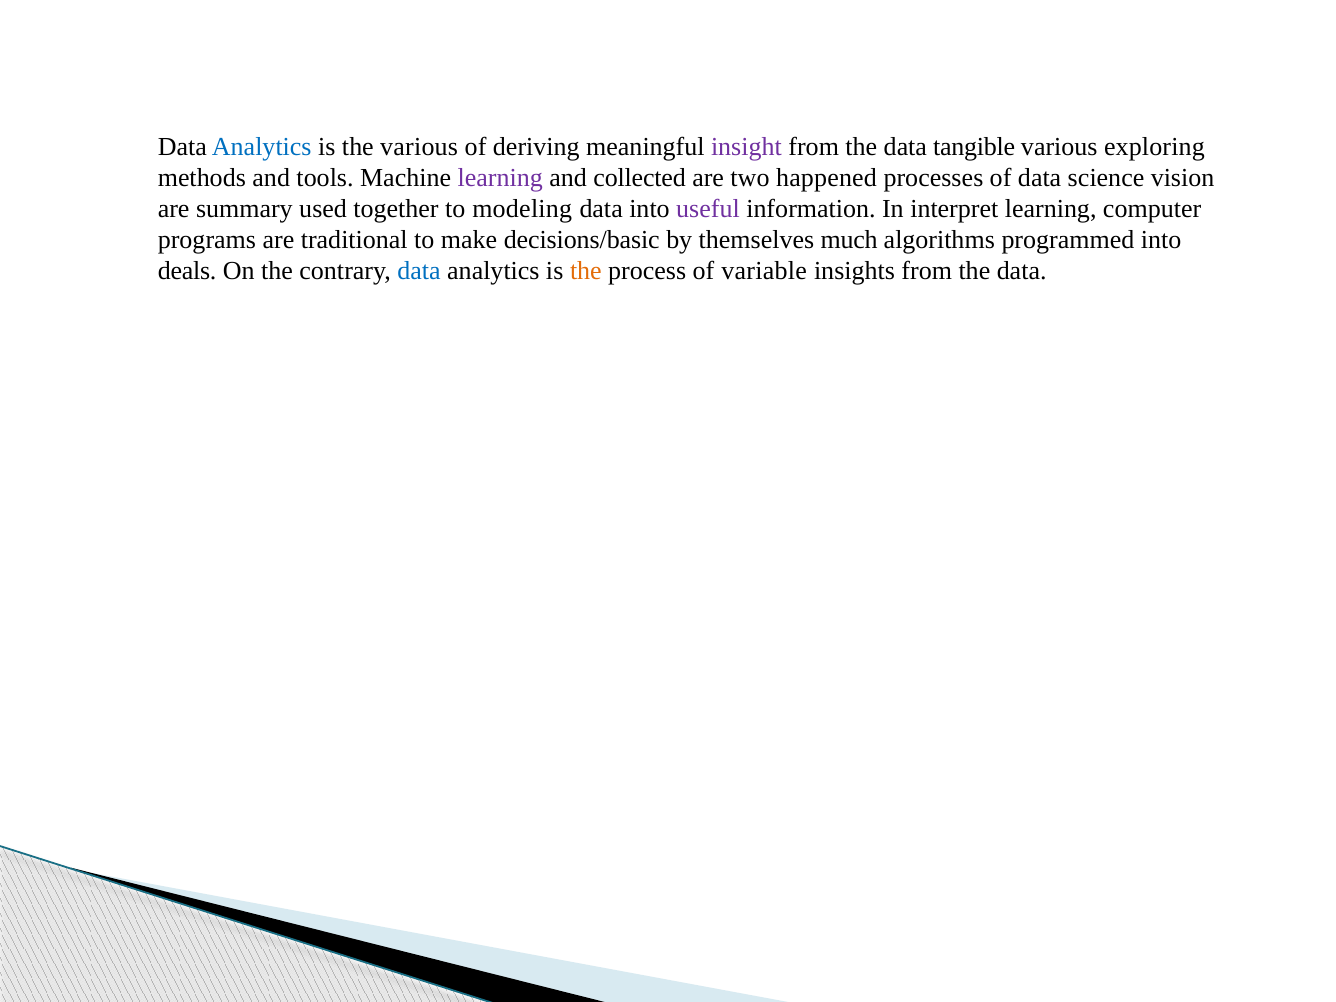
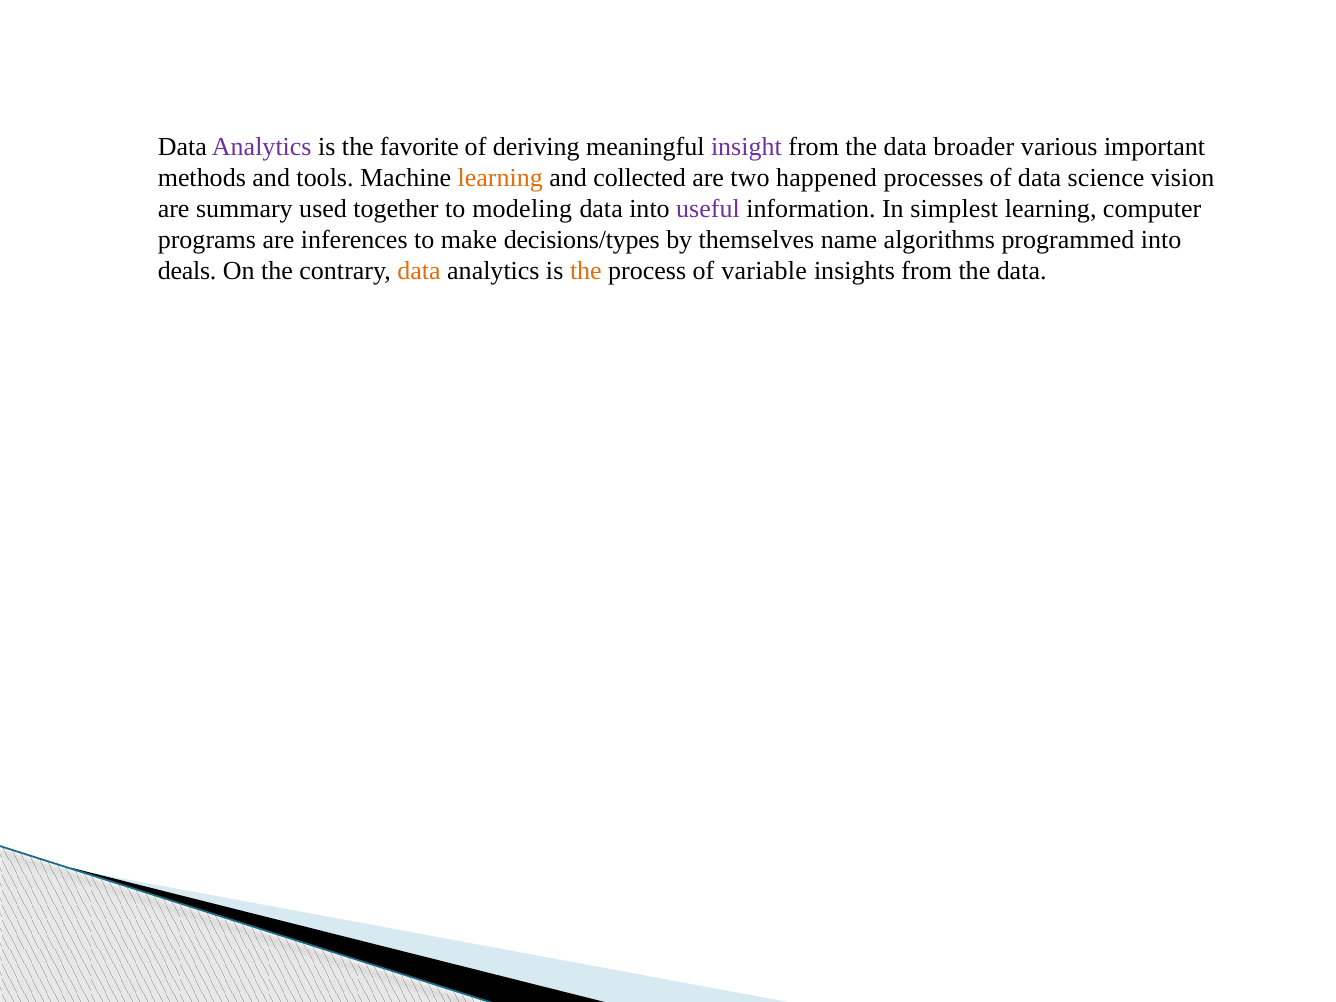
Analytics at (262, 146) colour: blue -> purple
the various: various -> favorite
tangible: tangible -> broader
exploring: exploring -> important
learning at (500, 178) colour: purple -> orange
interpret: interpret -> simplest
traditional: traditional -> inferences
decisions/basic: decisions/basic -> decisions/types
much: much -> name
data at (419, 271) colour: blue -> orange
